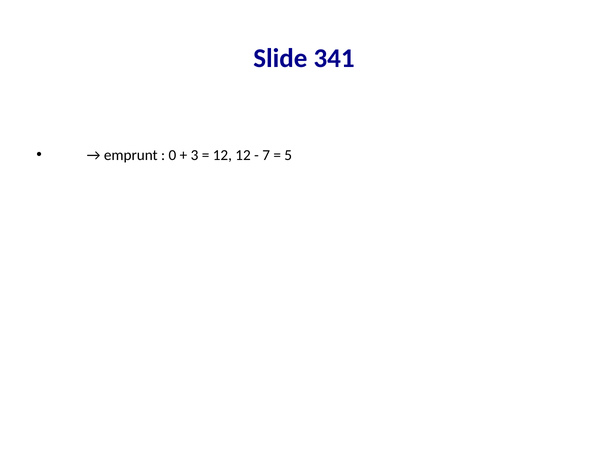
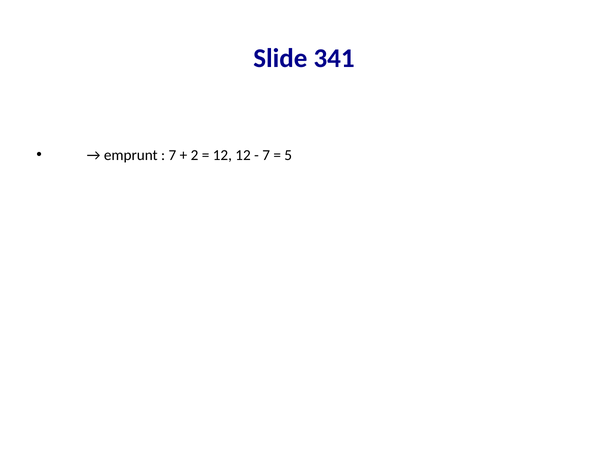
0 at (172, 155): 0 -> 7
3: 3 -> 2
